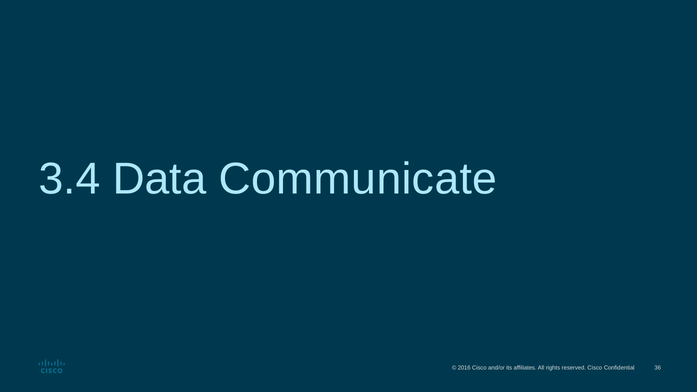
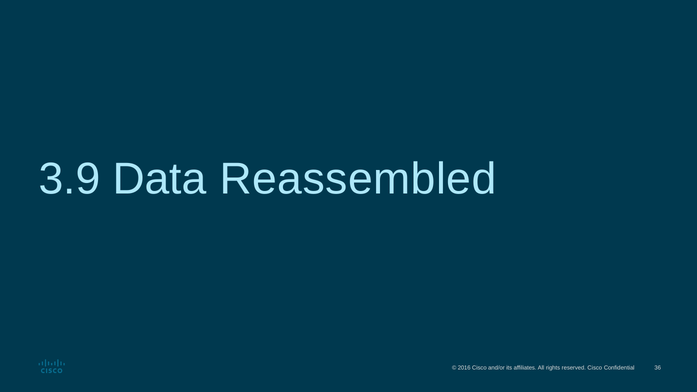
3.4: 3.4 -> 3.9
Communicate: Communicate -> Reassembled
